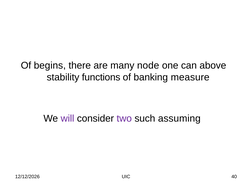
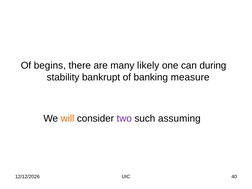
node: node -> likely
above: above -> during
functions: functions -> bankrupt
will colour: purple -> orange
